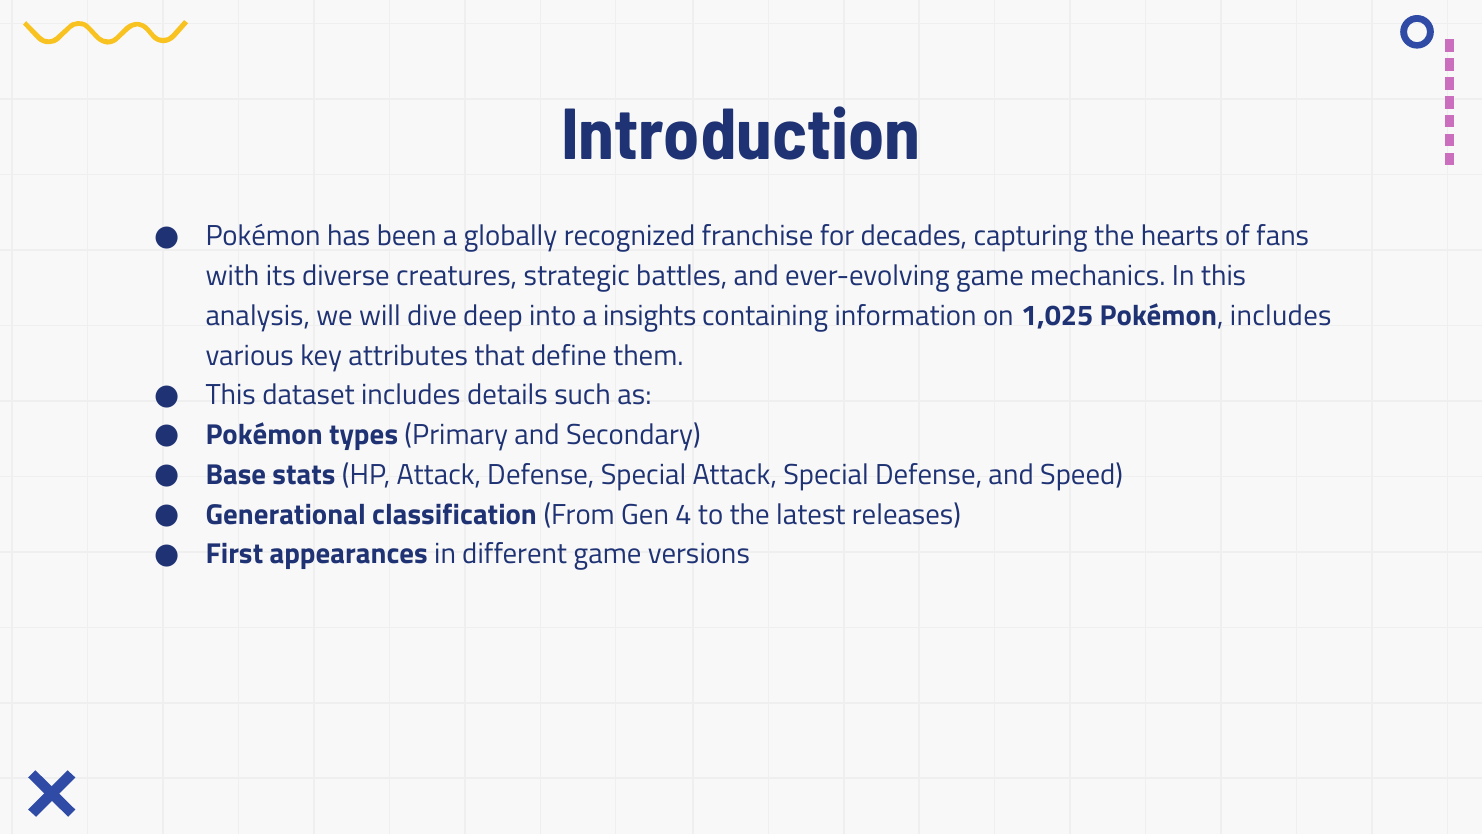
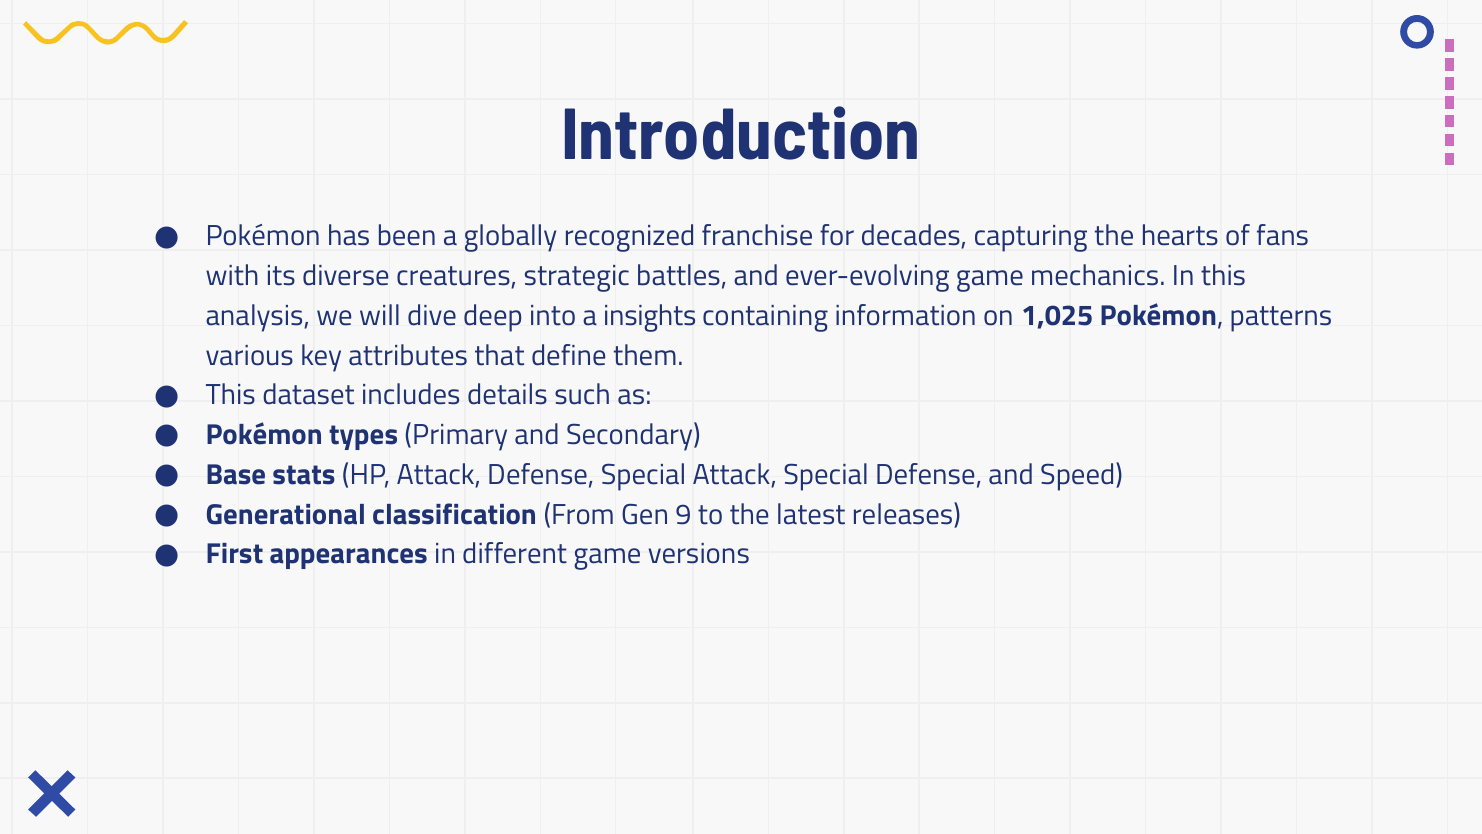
Pokémon includes: includes -> patterns
4: 4 -> 9
